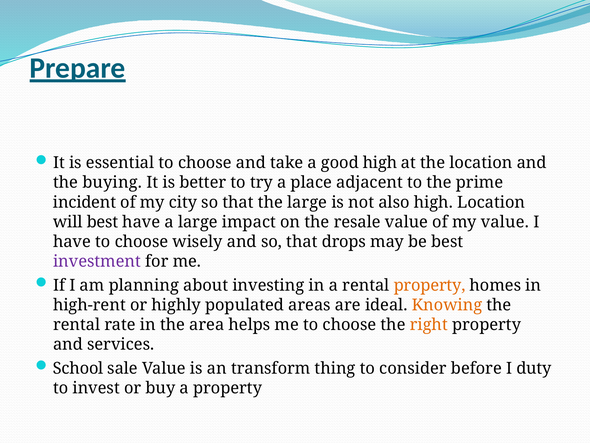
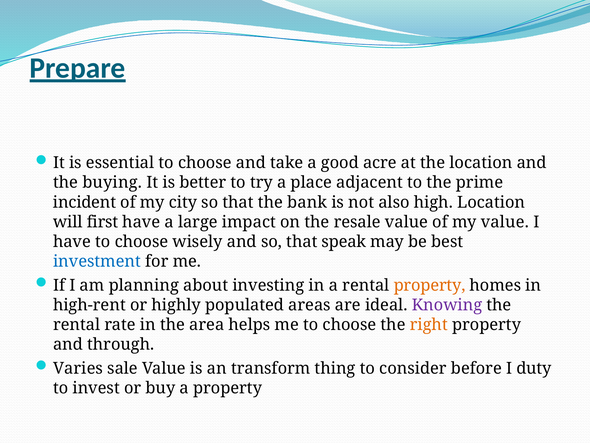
good high: high -> acre
the large: large -> bank
will best: best -> first
drops: drops -> speak
investment colour: purple -> blue
Knowing colour: orange -> purple
services: services -> through
School: School -> Varies
